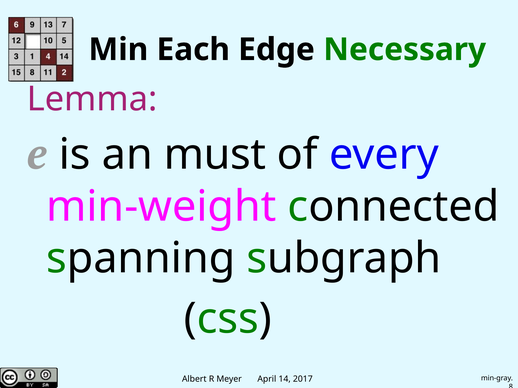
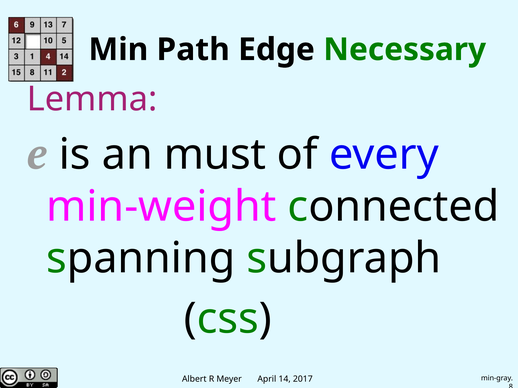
Each: Each -> Path
